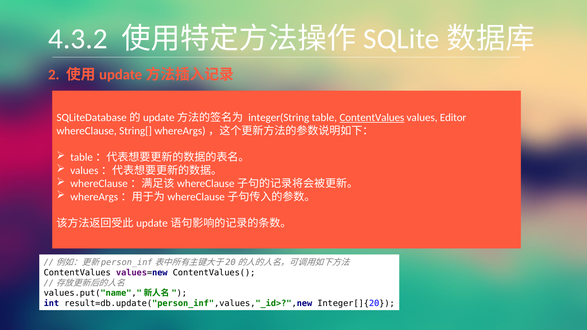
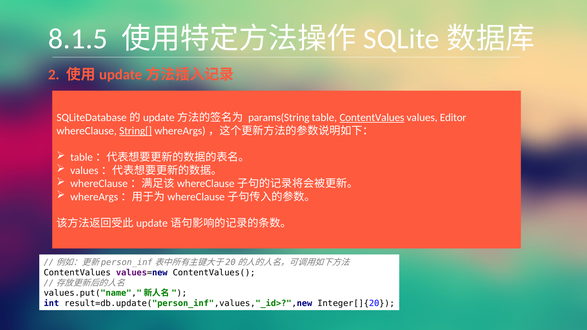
4.3.2: 4.3.2 -> 8.1.5
integer(String: integer(String -> params(String
String[ underline: none -> present
